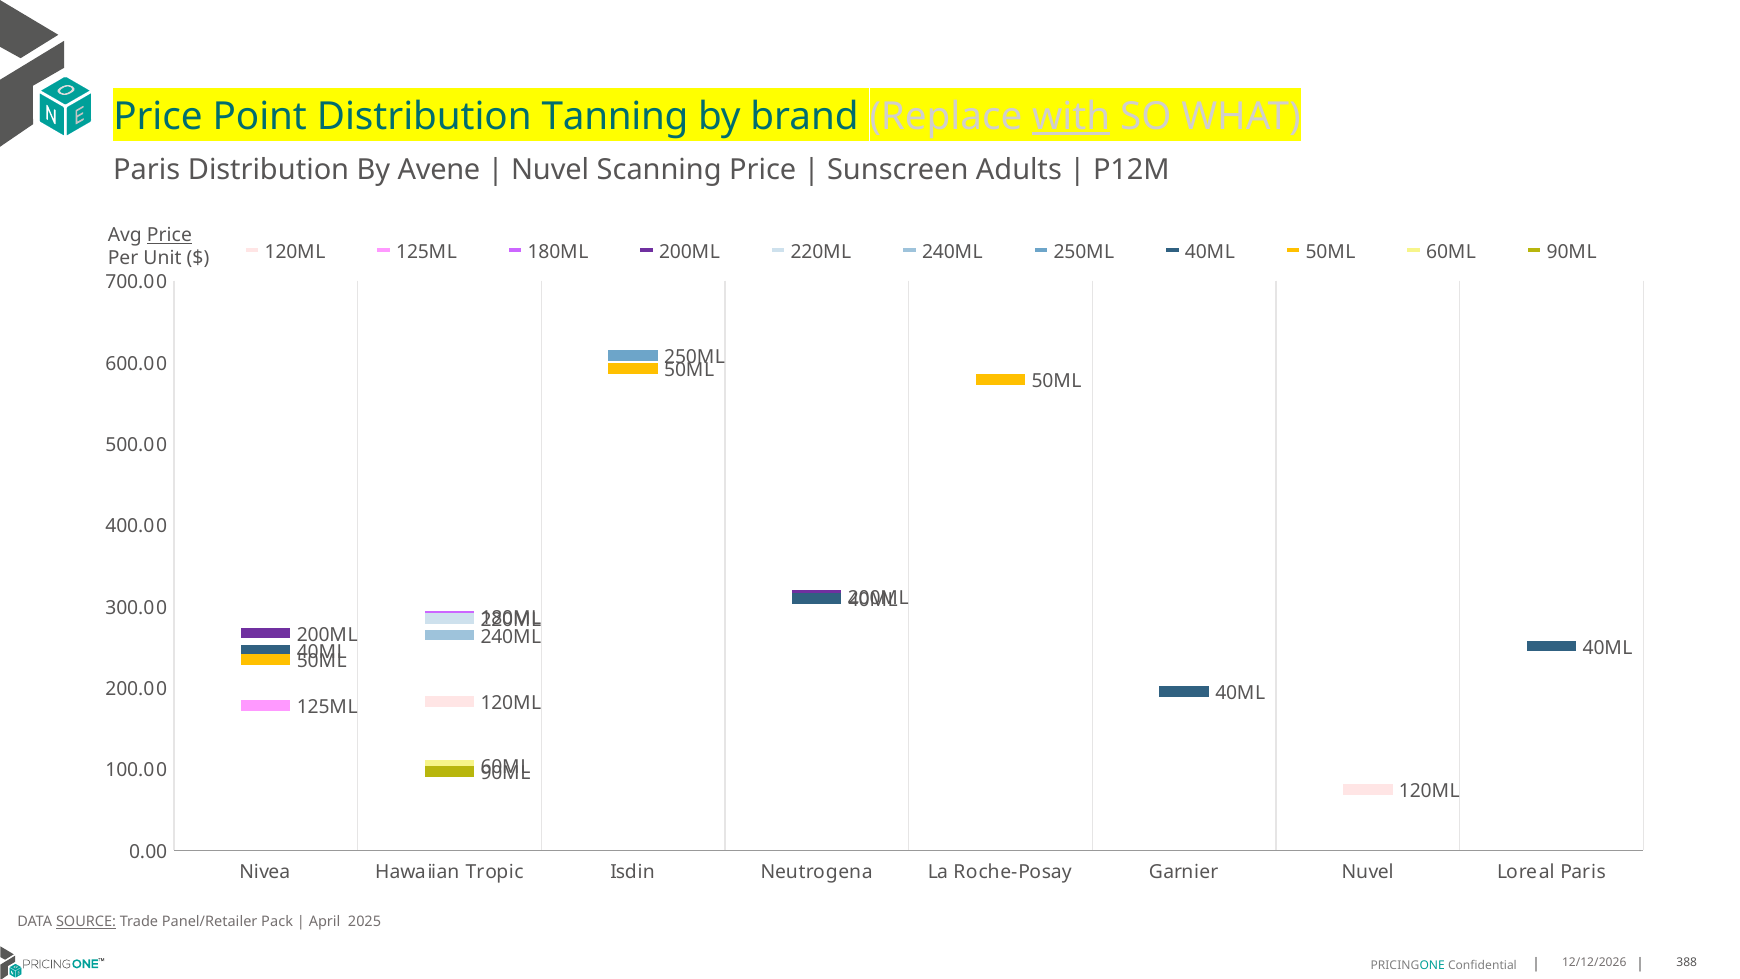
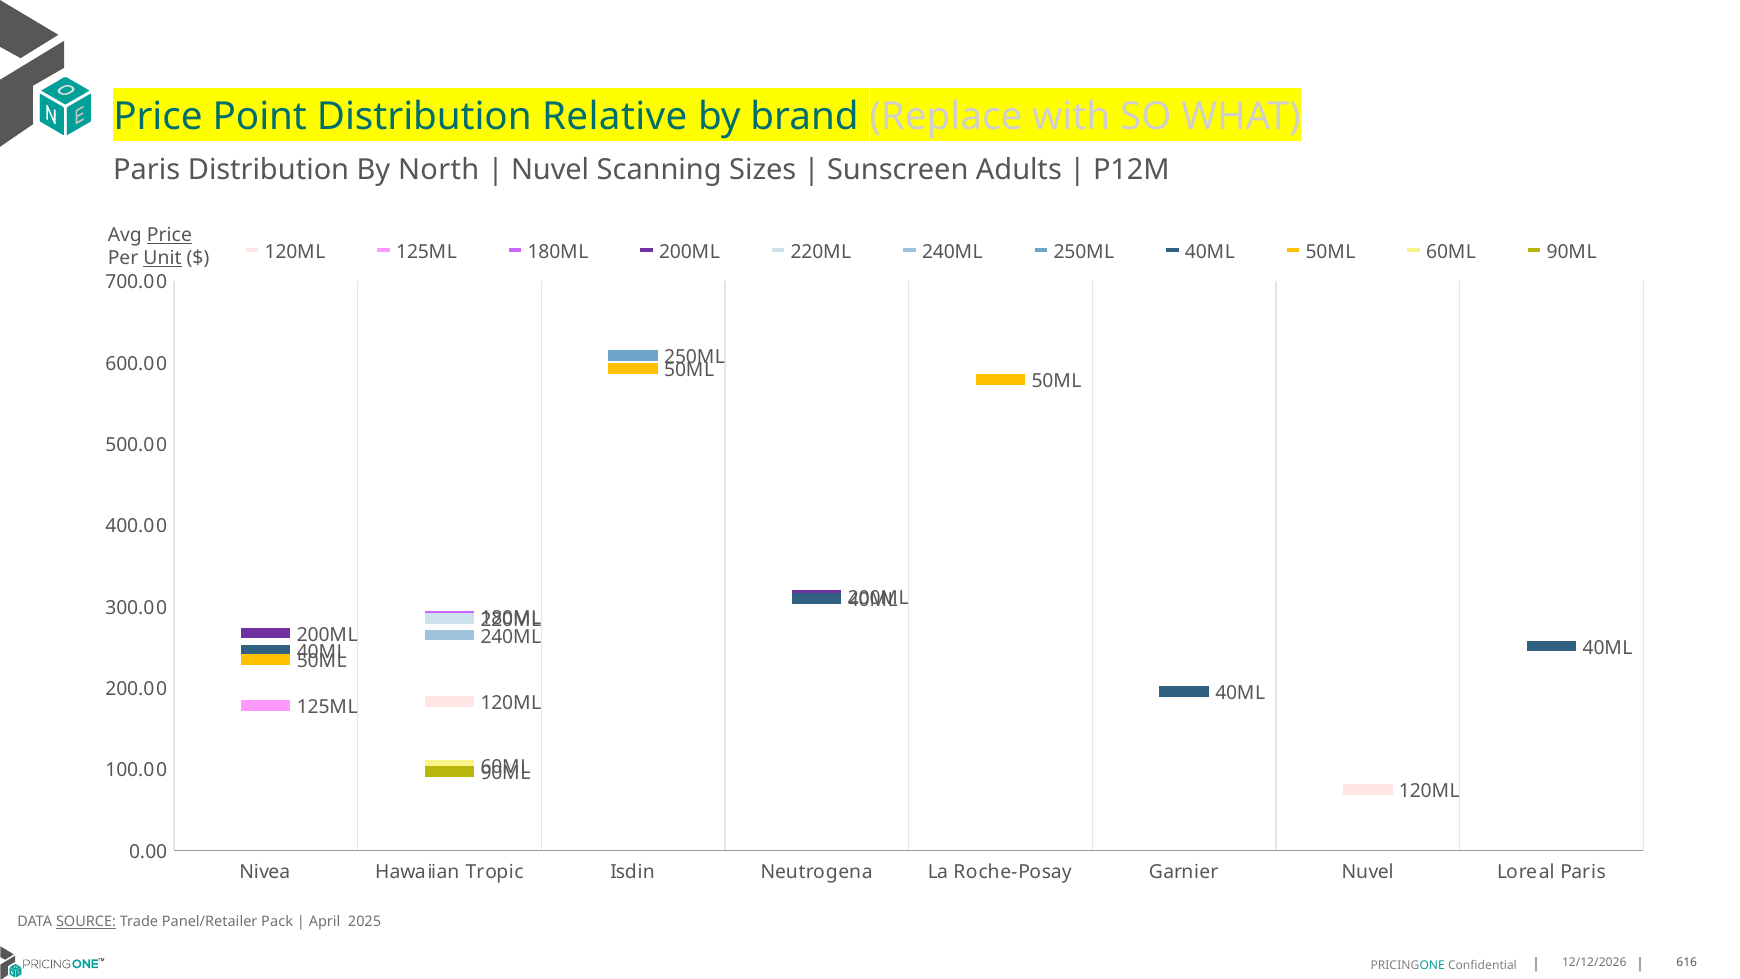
Tanning: Tanning -> Relative
with underline: present -> none
Avene: Avene -> North
Scanning Price: Price -> Sizes
Unit underline: none -> present
388: 388 -> 616
